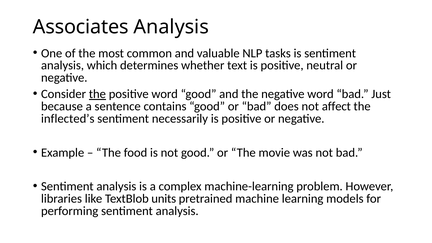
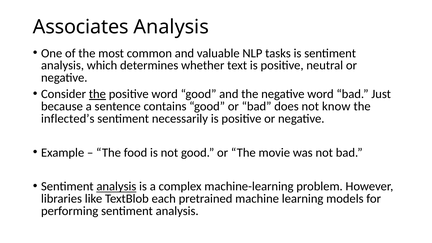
affect: affect -> know
analysis at (116, 186) underline: none -> present
units: units -> each
